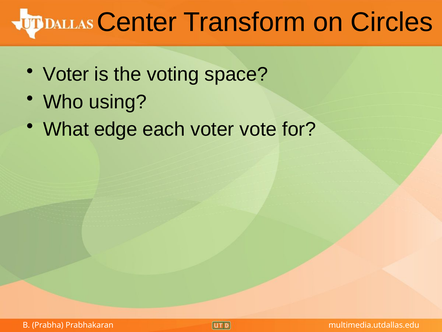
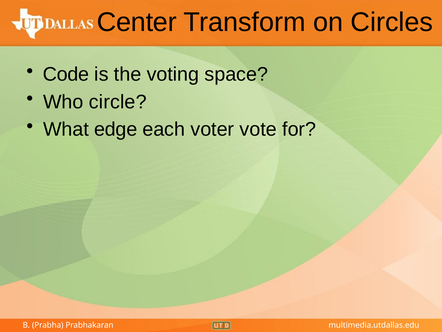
Voter at (66, 74): Voter -> Code
using: using -> circle
